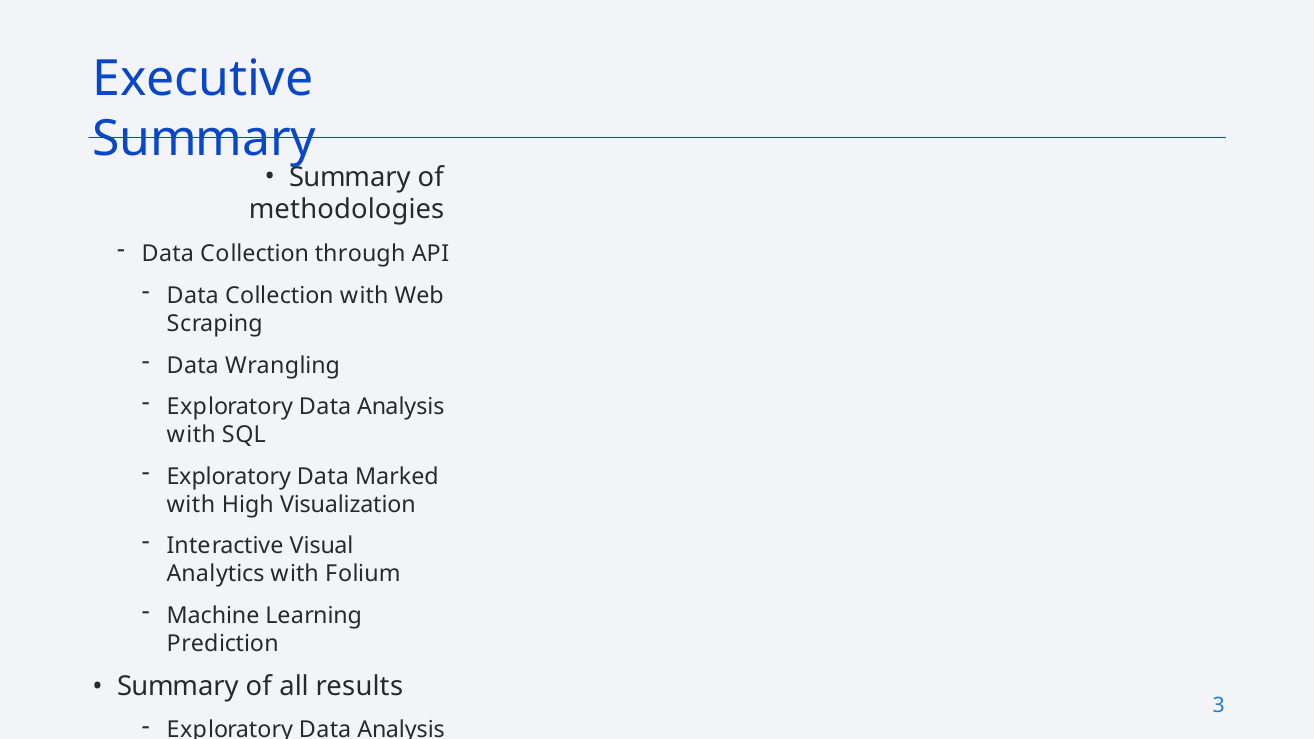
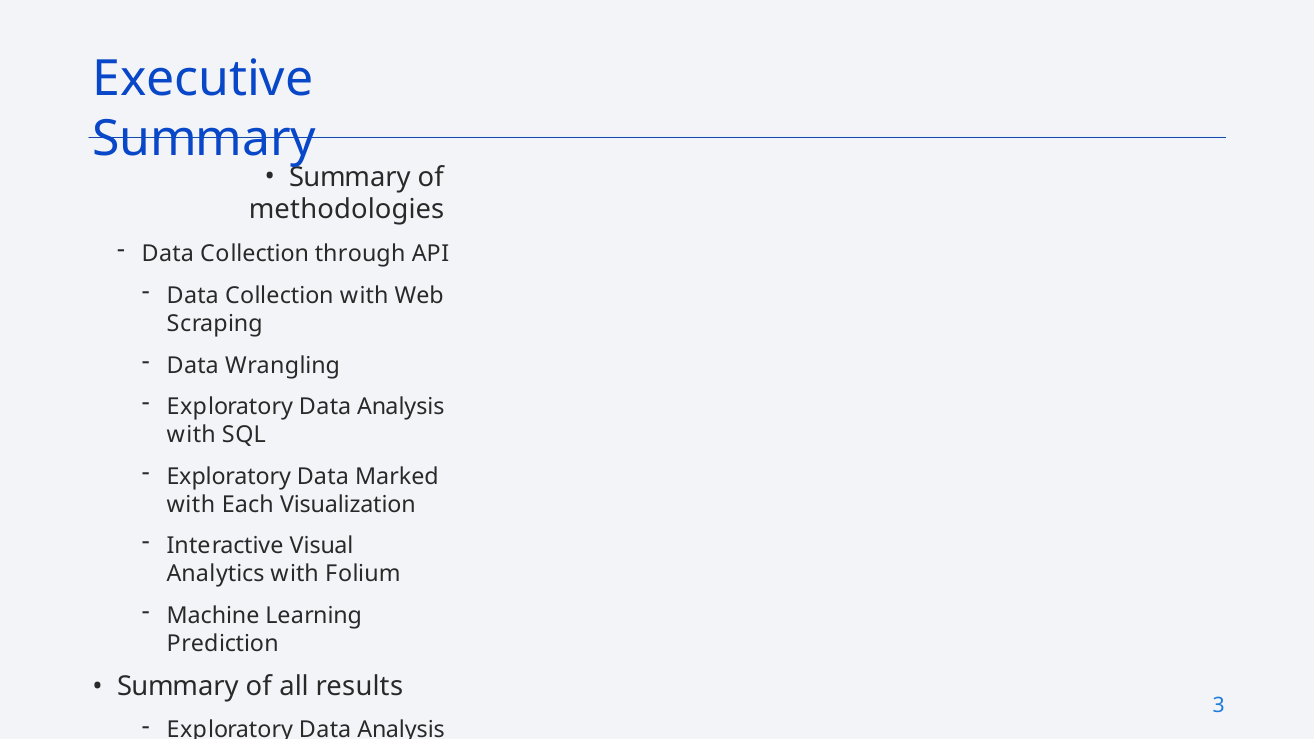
High: High -> Each
